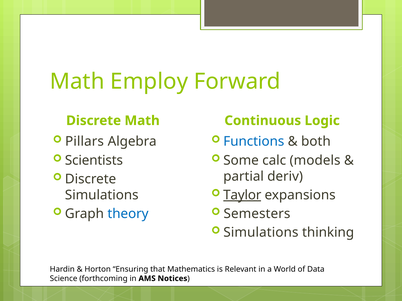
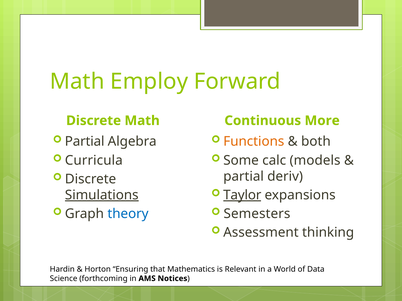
Logic: Logic -> More
Pillars at (85, 142): Pillars -> Partial
Functions colour: blue -> orange
Scientists: Scientists -> Curricula
Simulations at (102, 195) underline: none -> present
Simulations at (261, 233): Simulations -> Assessment
